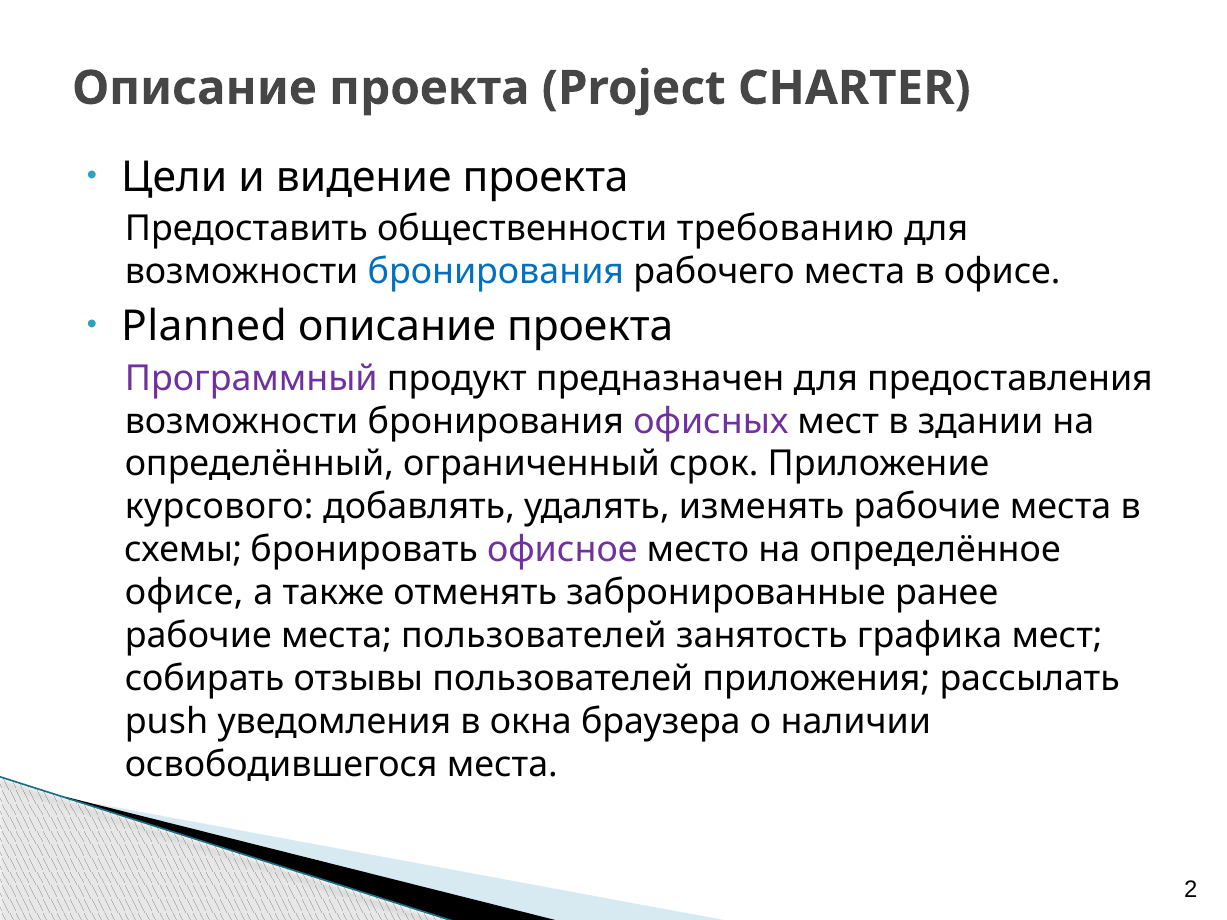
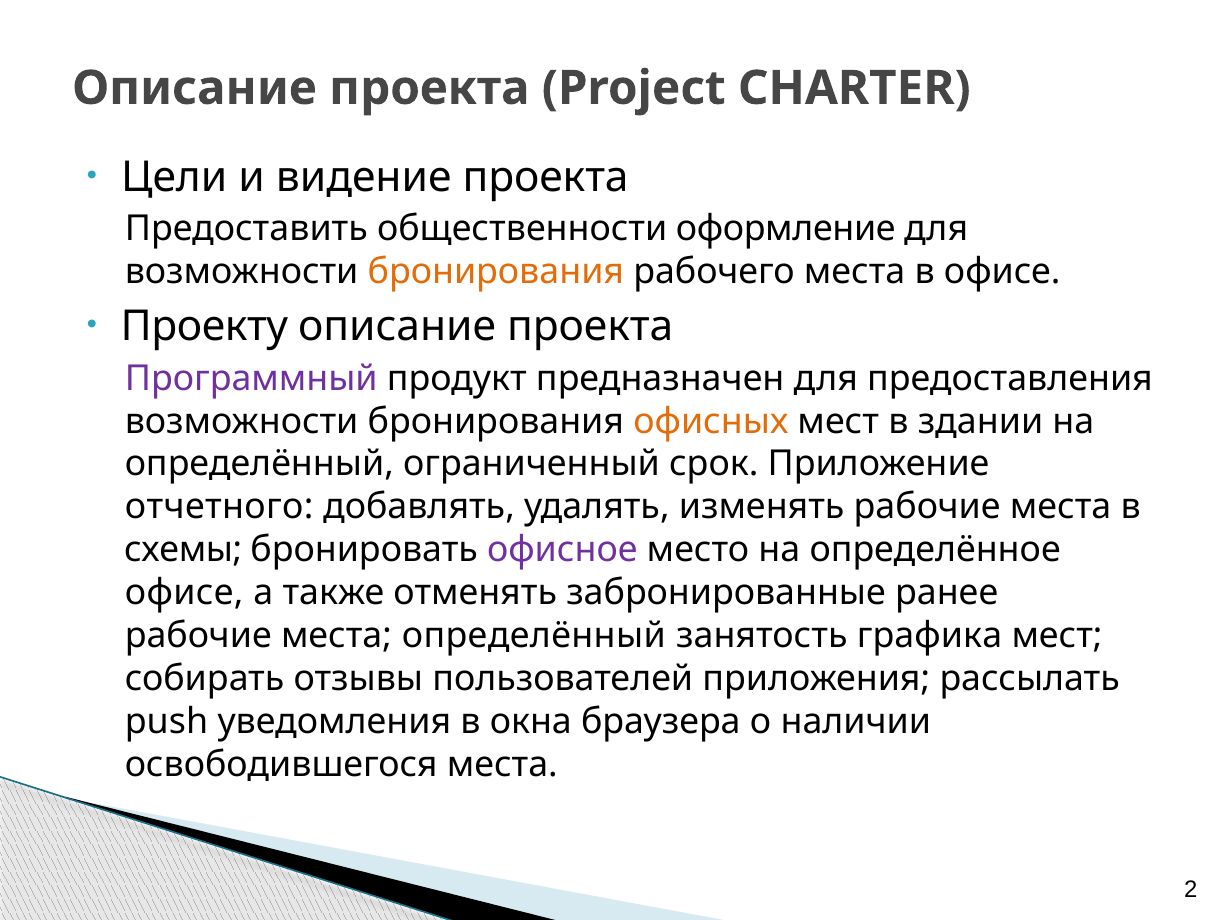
требованию: требованию -> оформление
бронирования at (496, 272) colour: blue -> orange
Planned: Planned -> Проекту
офисных colour: purple -> orange
курсового: курсового -> отчетного
места пользователей: пользователей -> определённый
